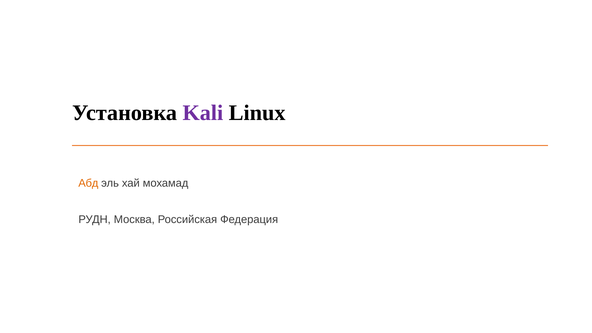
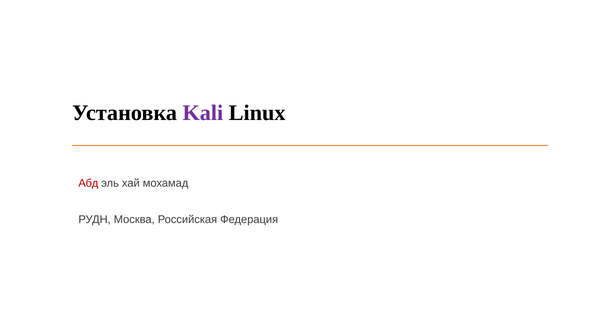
Абд colour: orange -> red
